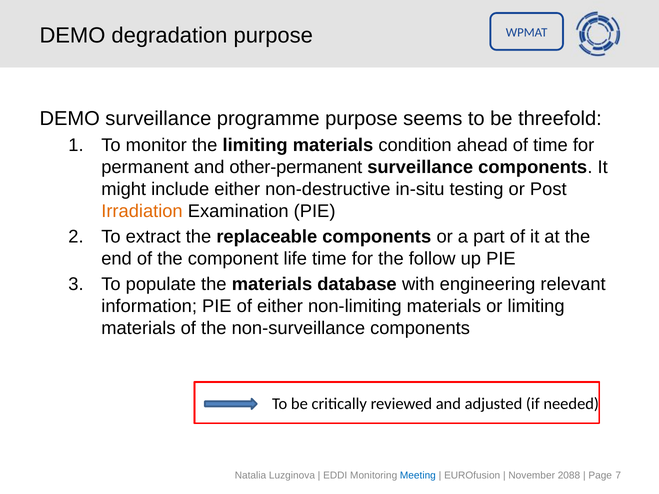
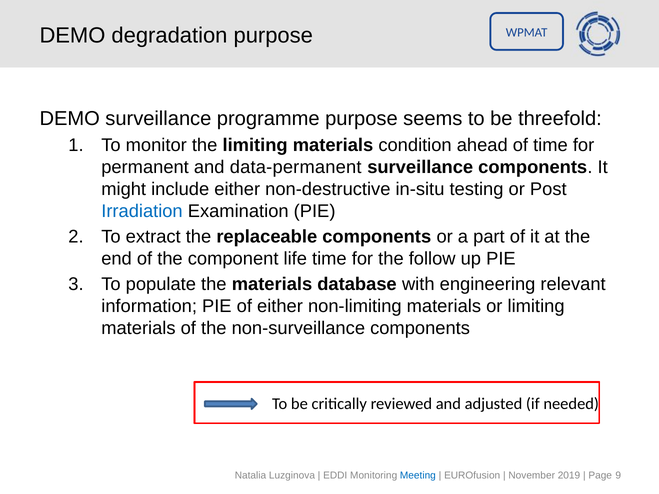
other-permanent: other-permanent -> data-permanent
Irradiation colour: orange -> blue
2088: 2088 -> 2019
7: 7 -> 9
